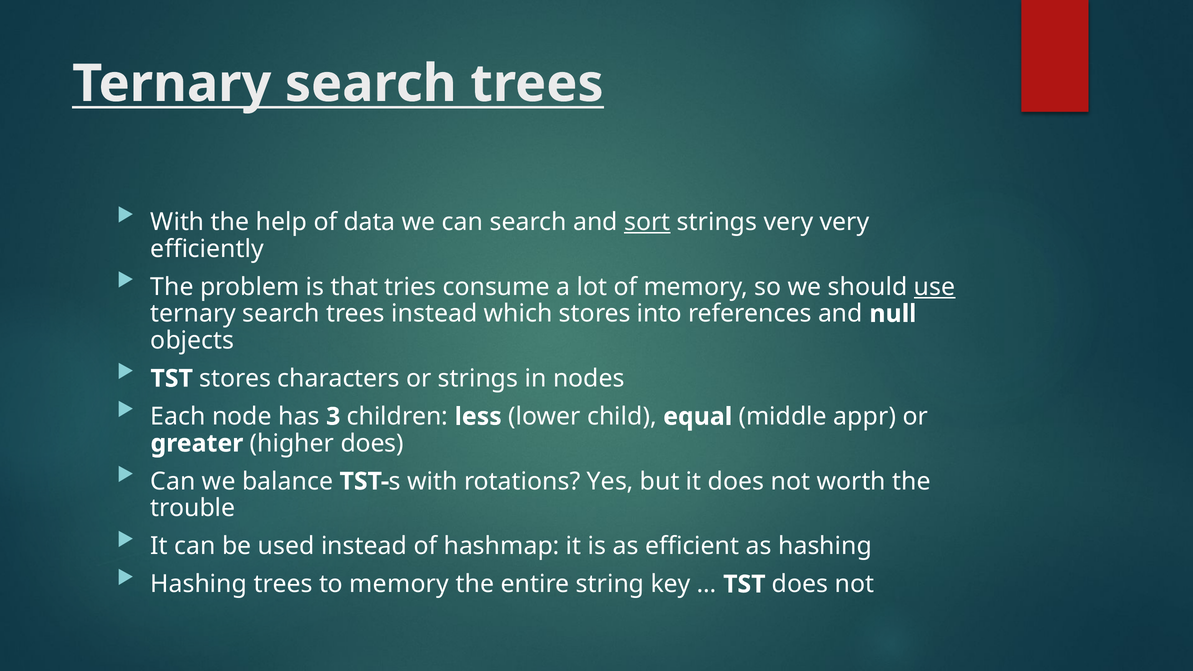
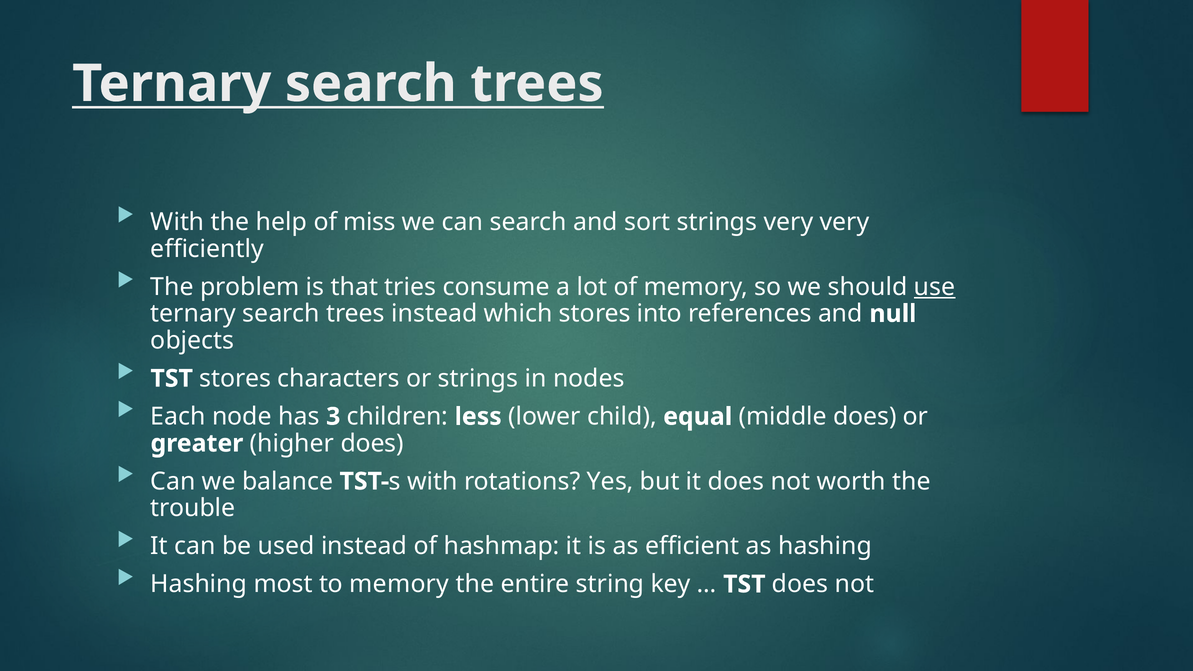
data: data -> miss
sort underline: present -> none
middle appr: appr -> does
Hashing trees: trees -> most
